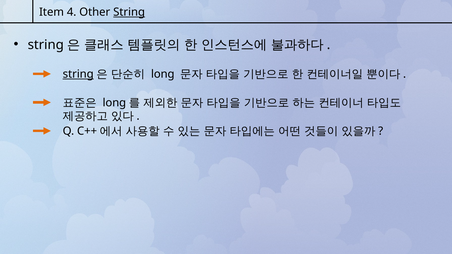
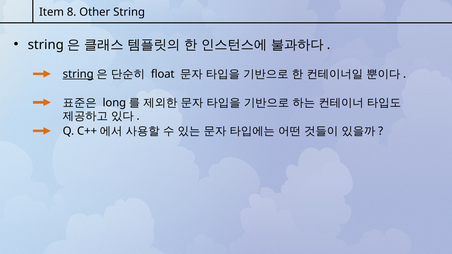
4: 4 -> 8
String at (129, 12) underline: present -> none
long at (163, 74): long -> float
